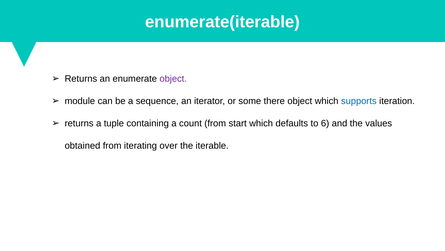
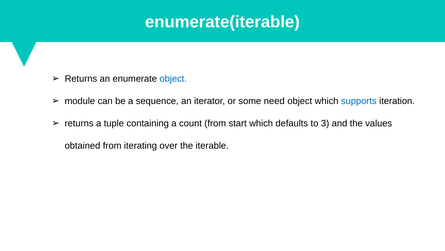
object at (173, 79) colour: purple -> blue
there: there -> need
6: 6 -> 3
